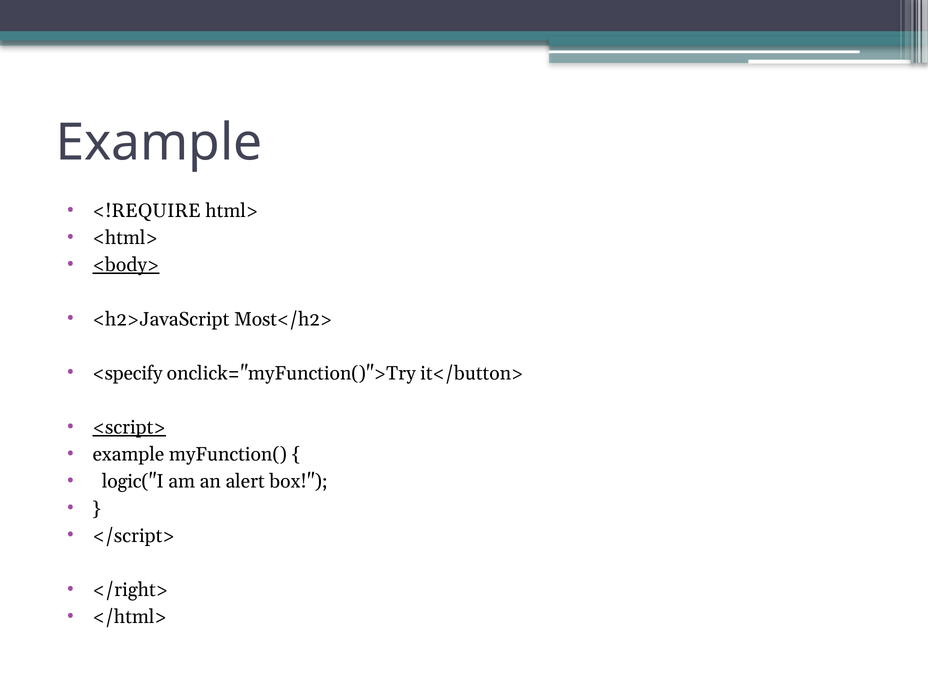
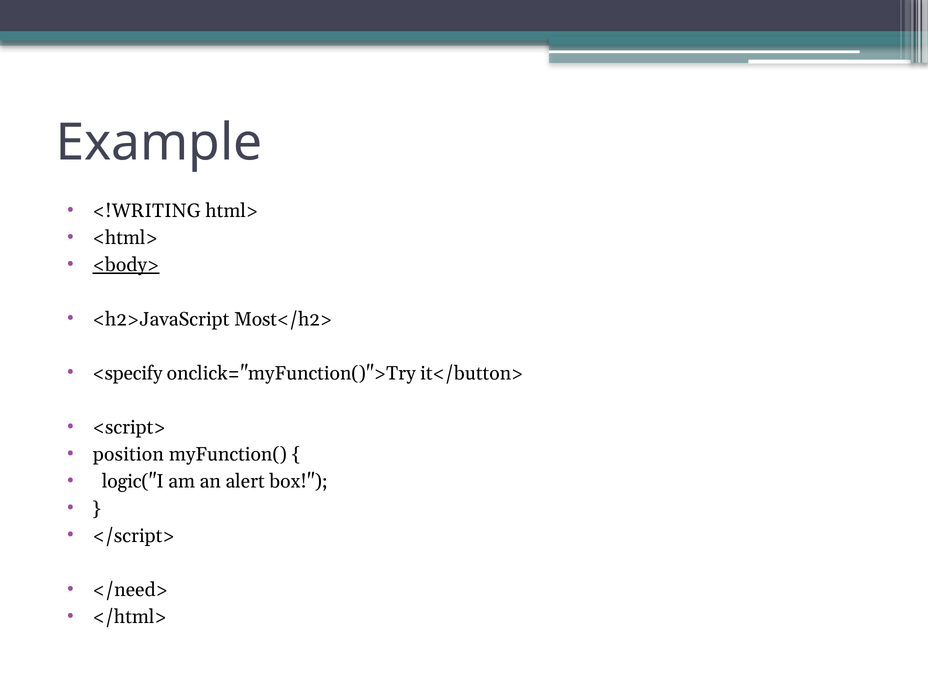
<!REQUIRE: <!REQUIRE -> <!WRITING
<script> underline: present -> none
example at (128, 455): example -> position
</right>: </right> -> </need>
